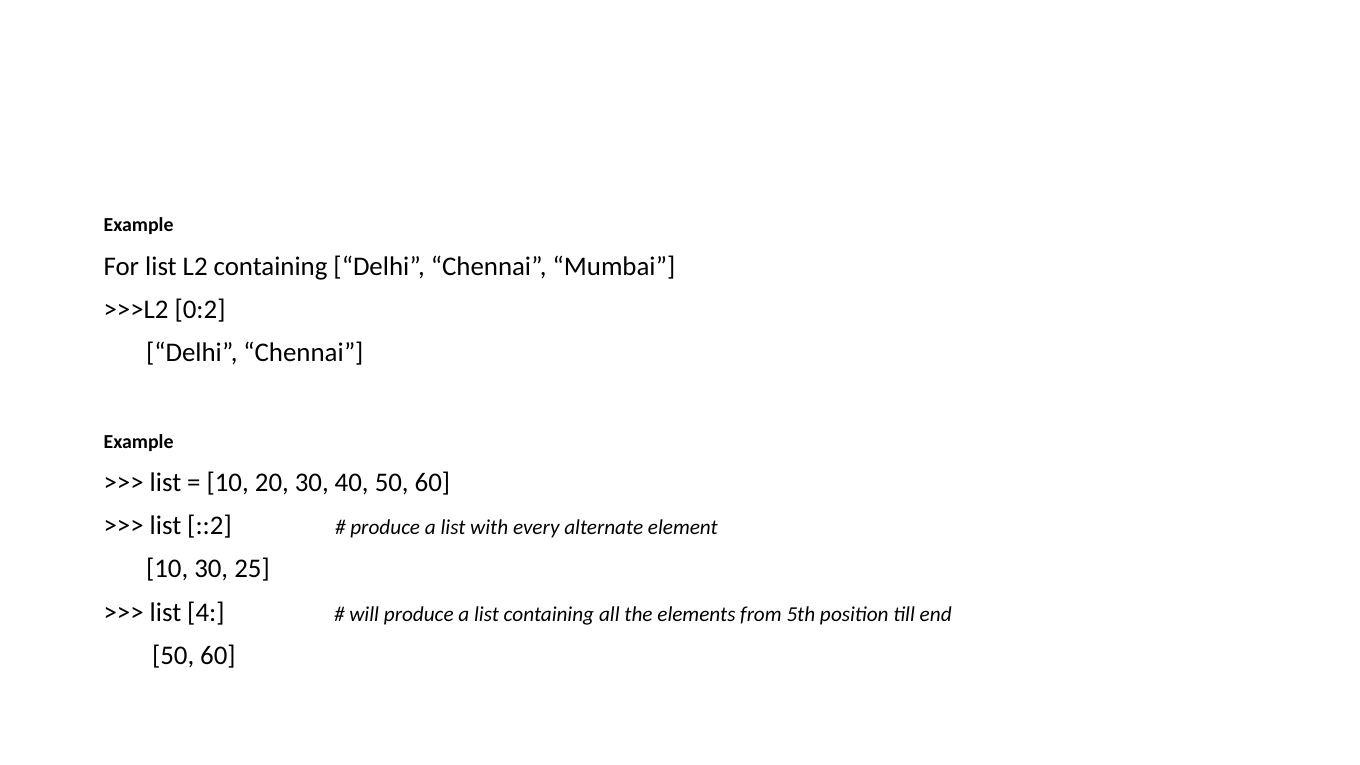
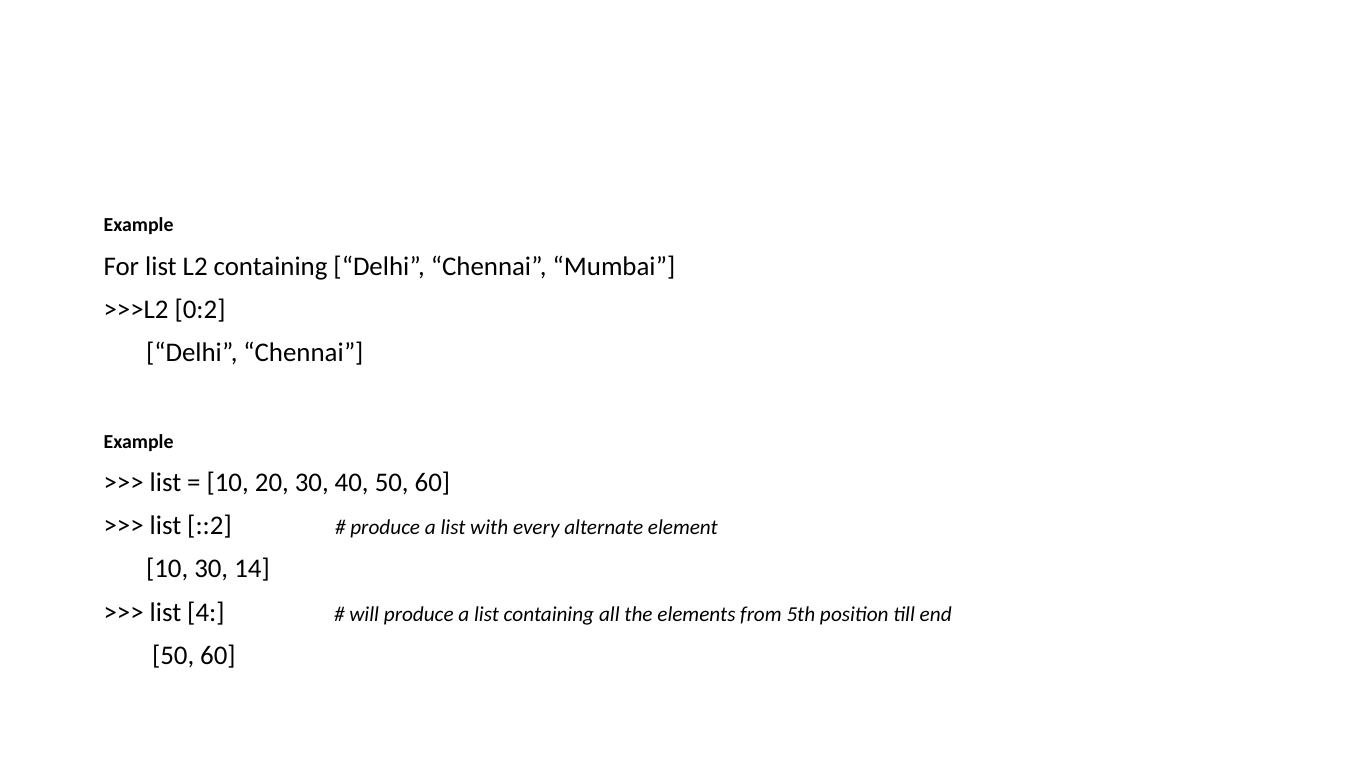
25: 25 -> 14
